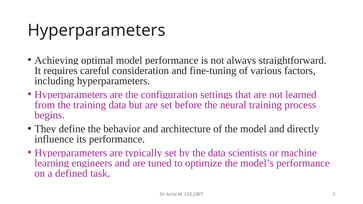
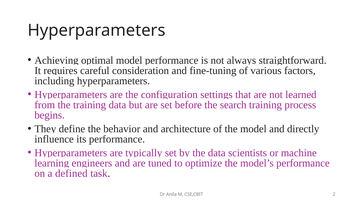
neural: neural -> search
